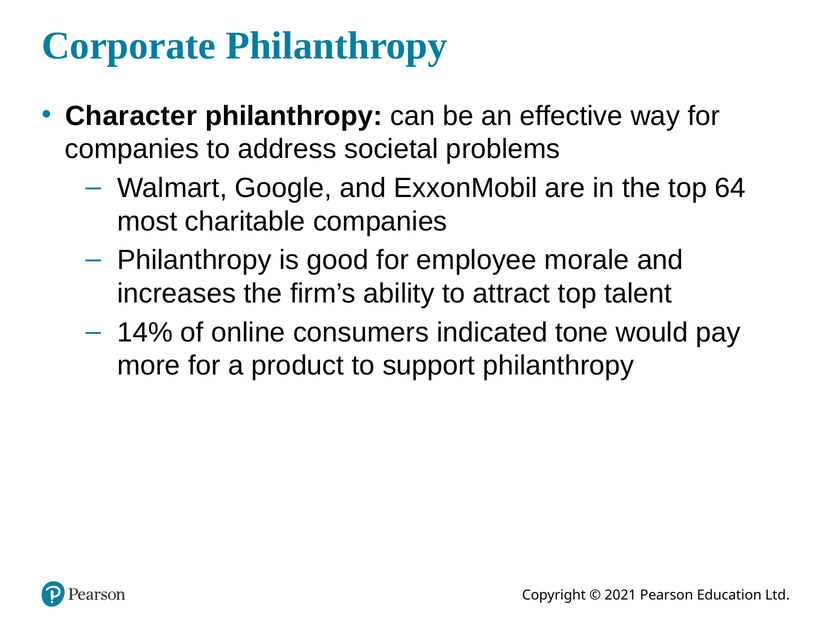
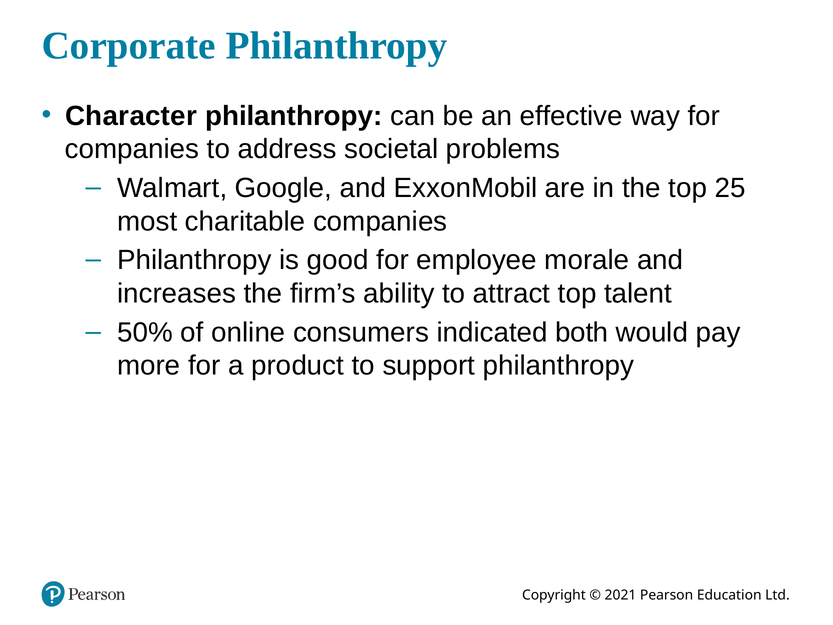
64: 64 -> 25
14%: 14% -> 50%
tone: tone -> both
